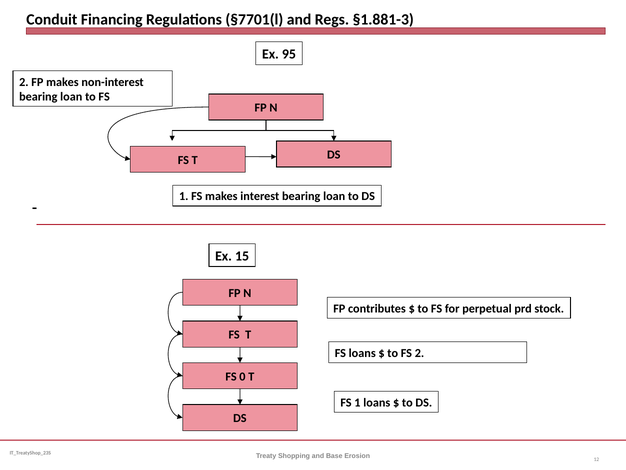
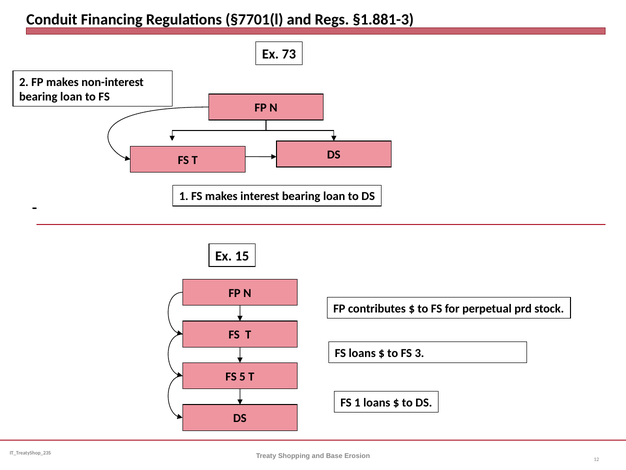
95: 95 -> 73
FS 2: 2 -> 3
0: 0 -> 5
